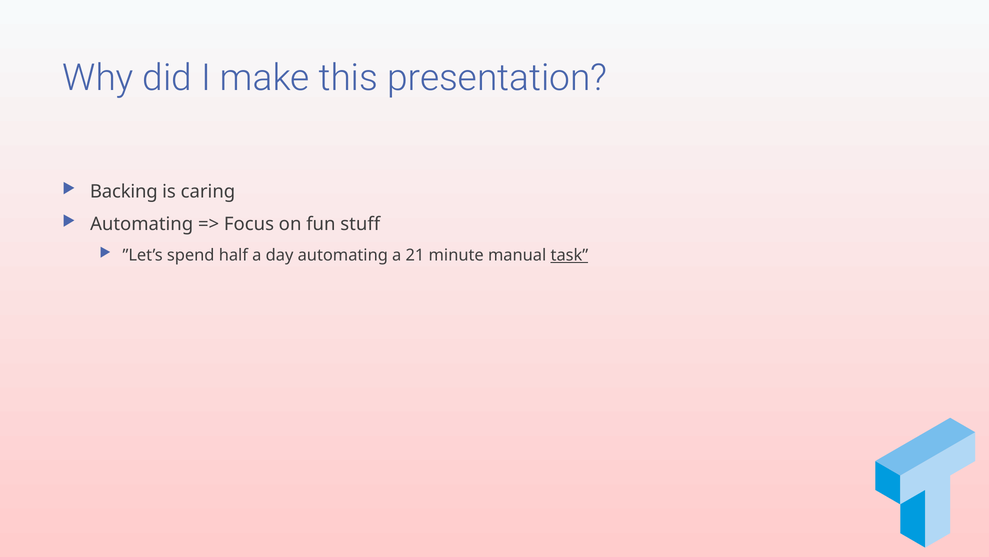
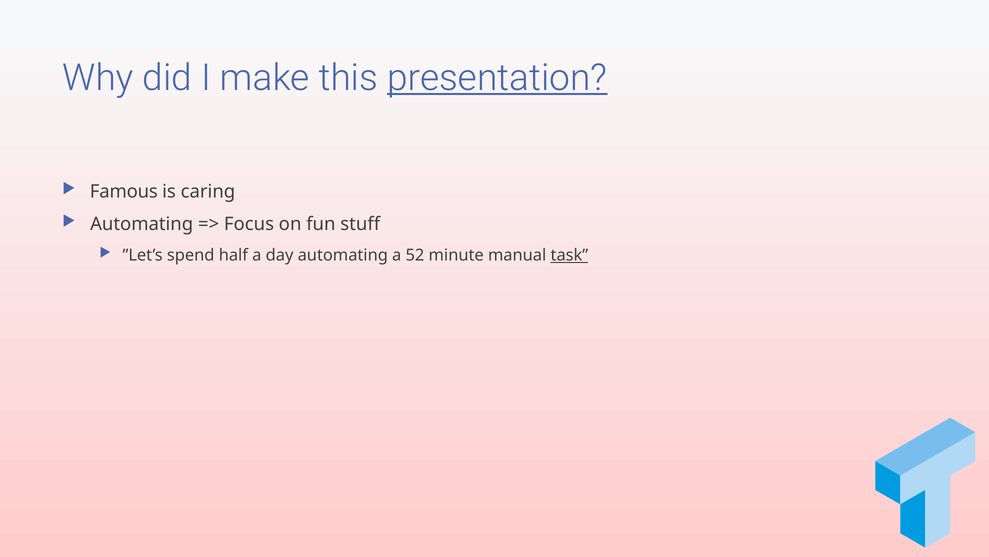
presentation underline: none -> present
Backing: Backing -> Famous
21: 21 -> 52
